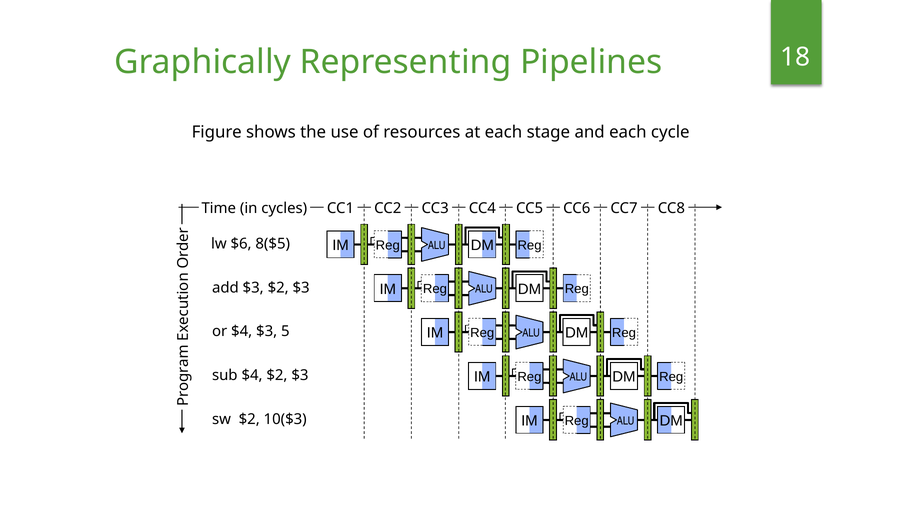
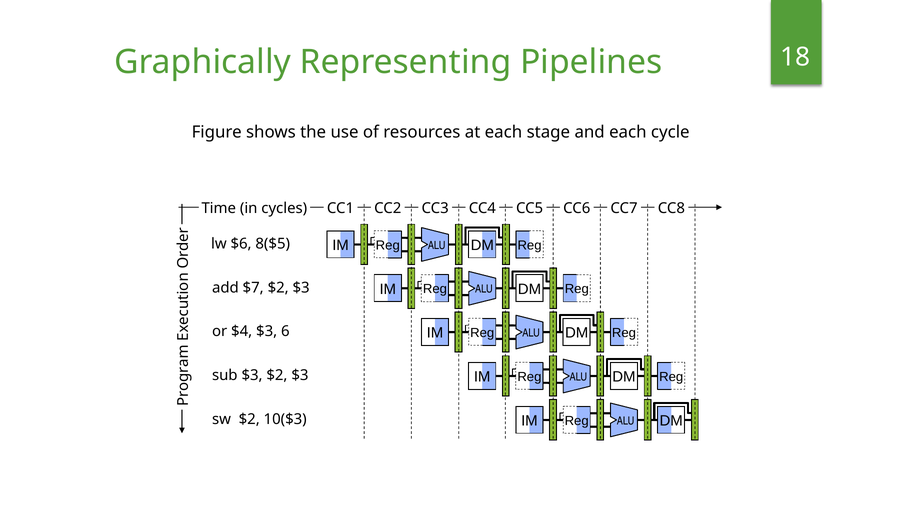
add $3: $3 -> $7
5: 5 -> 6
sub $4: $4 -> $3
